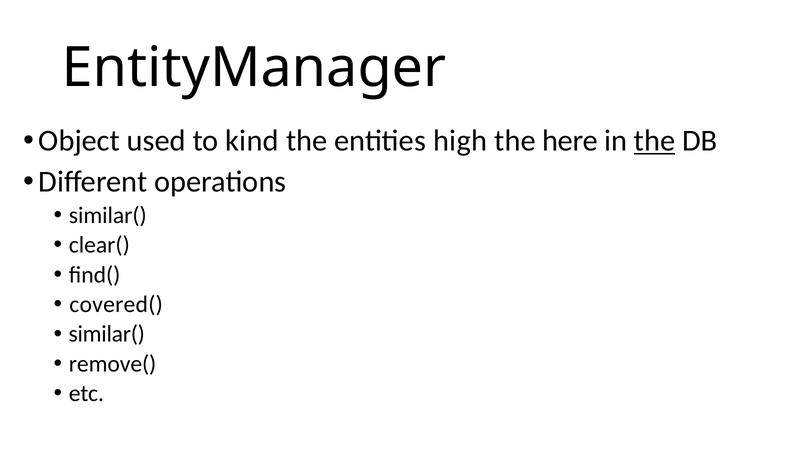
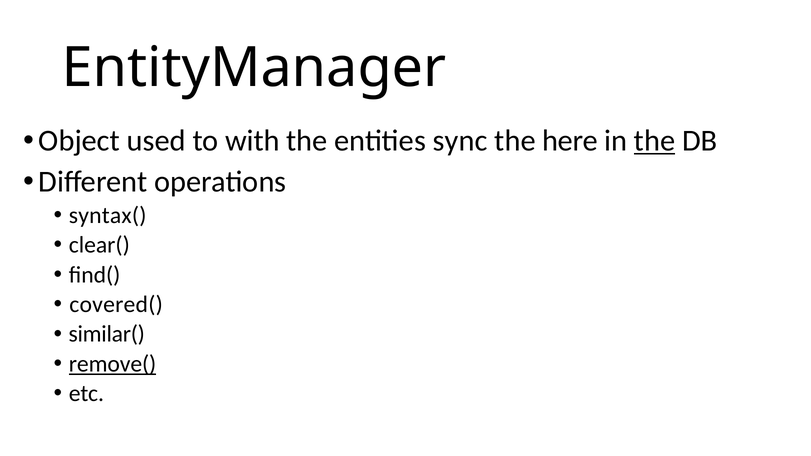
kind: kind -> with
high: high -> sync
similar( at (108, 215): similar( -> syntax(
remove( underline: none -> present
